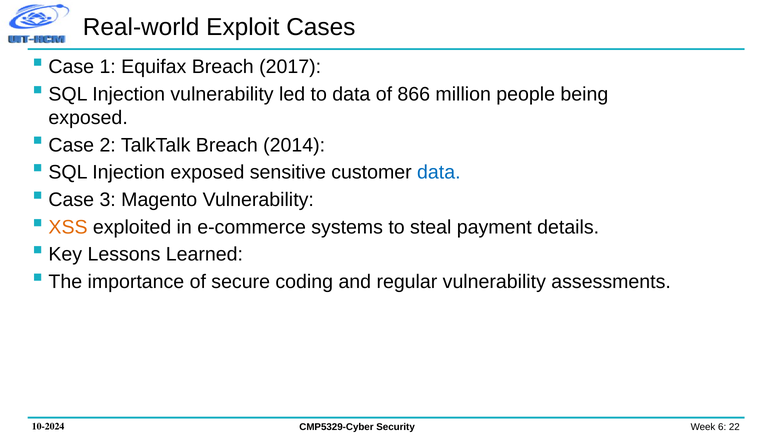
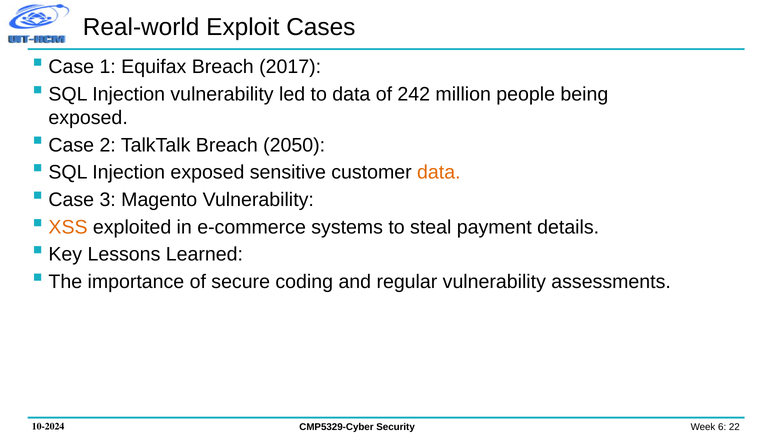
866: 866 -> 242
2014: 2014 -> 2050
data at (439, 172) colour: blue -> orange
